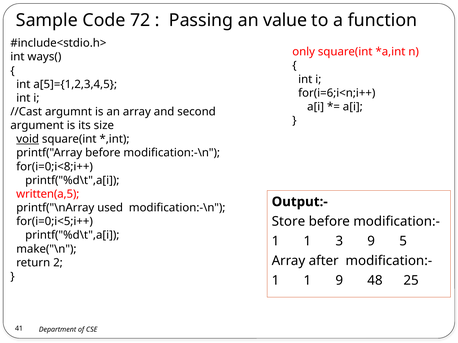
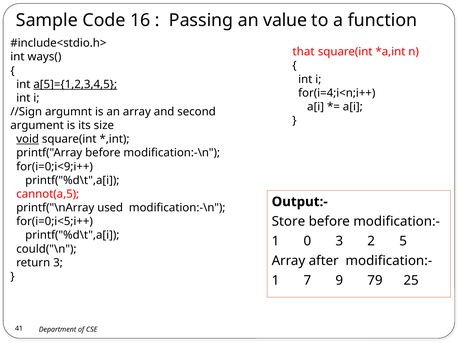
72: 72 -> 16
only: only -> that
a[5]={1,2,3,4,5 underline: none -> present
for(i=6;i<n;i++: for(i=6;i<n;i++ -> for(i=4;i<n;i++
//Cast: //Cast -> //Sign
for(i=0;i<8;i++: for(i=0;i<8;i++ -> for(i=0;i<9;i++
written(a,5: written(a,5 -> cannot(a,5
1 at (307, 241): 1 -> 0
3 9: 9 -> 2
make("\n: make("\n -> could("\n
return 2: 2 -> 3
1 at (307, 281): 1 -> 7
48: 48 -> 79
